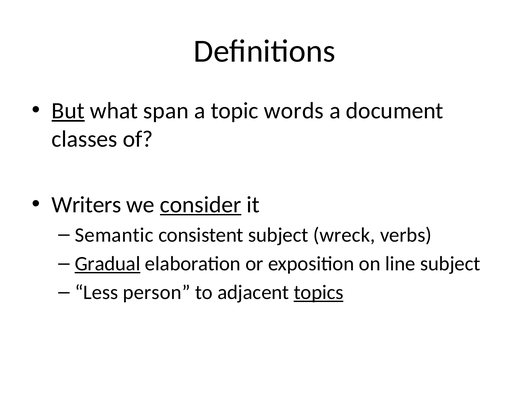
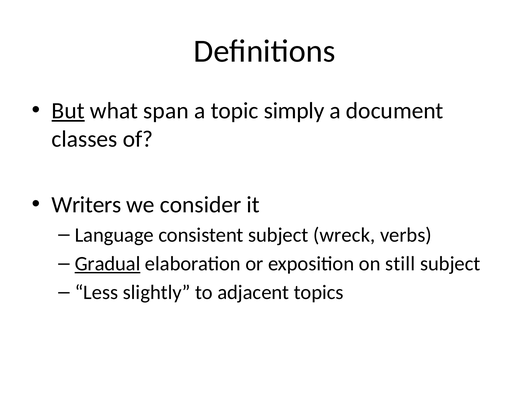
words: words -> simply
consider underline: present -> none
Semantic: Semantic -> Language
line: line -> still
person: person -> slightly
topics underline: present -> none
